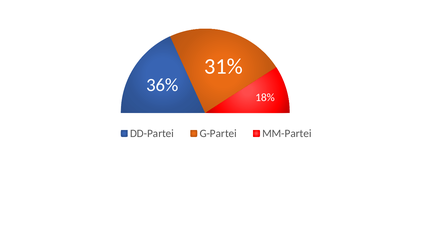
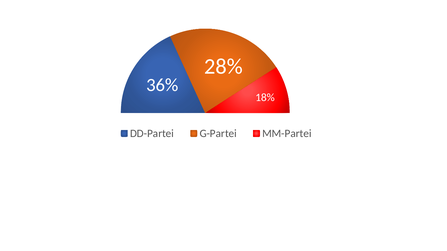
31%: 31% -> 28%
